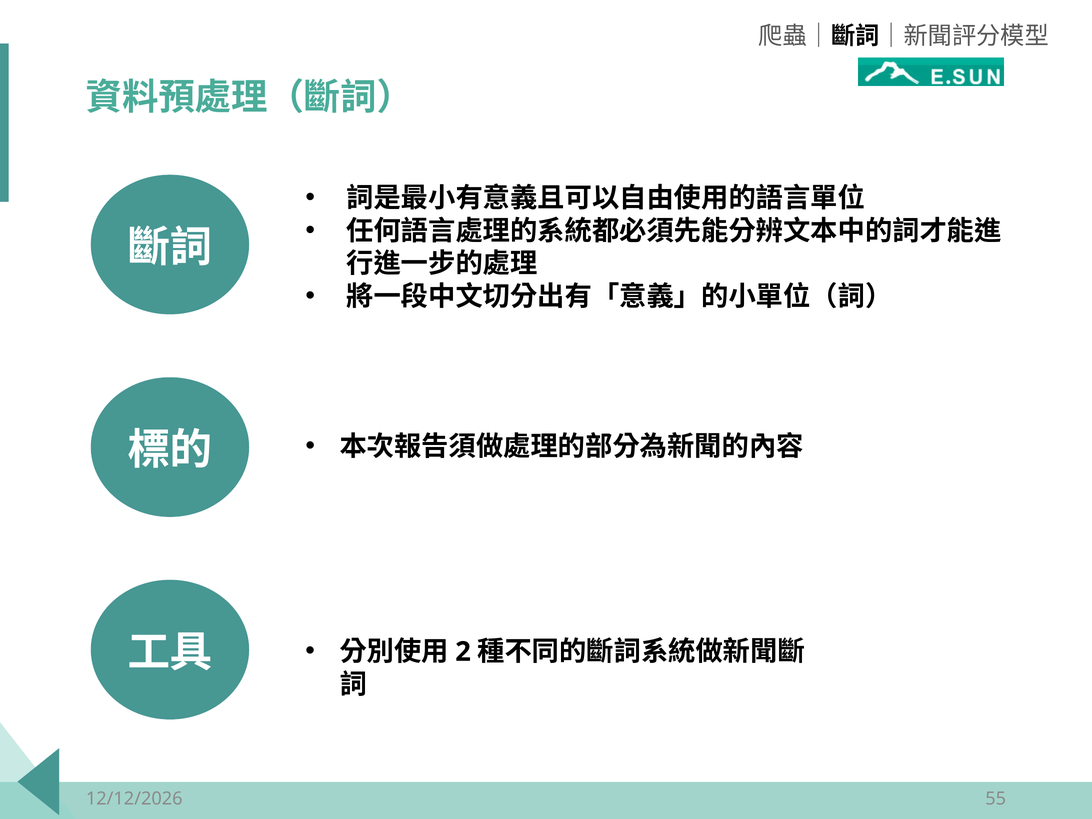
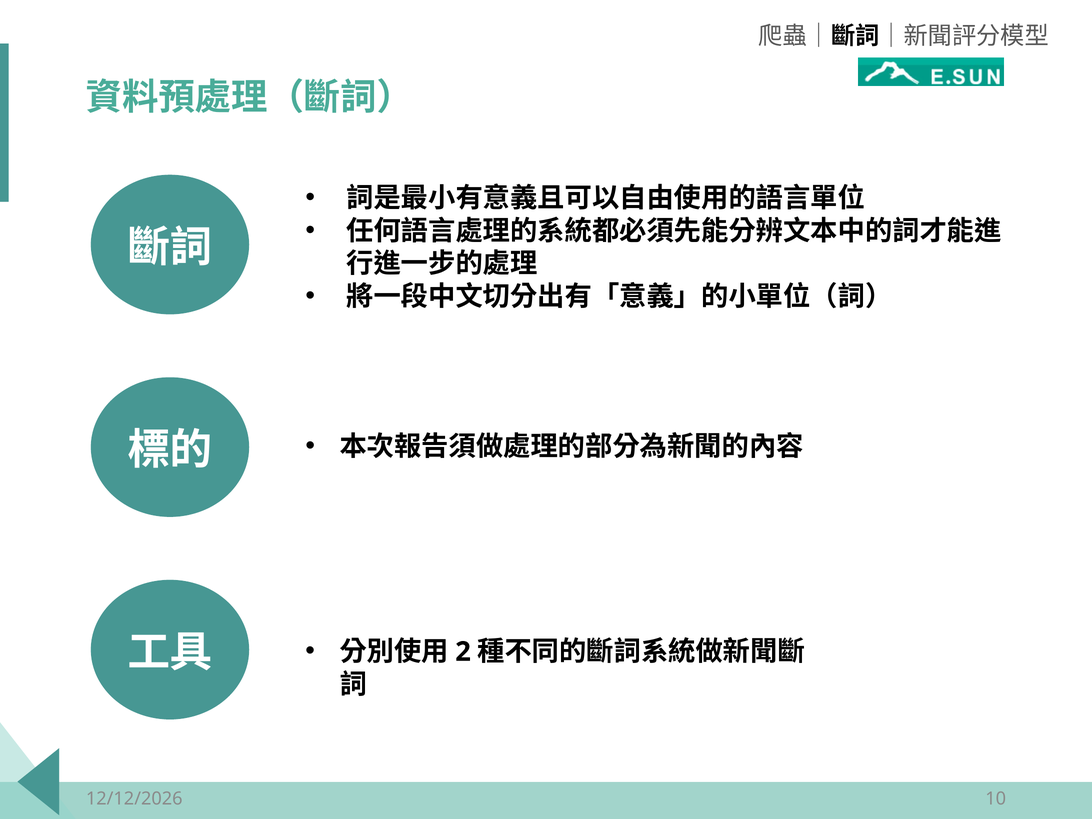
55: 55 -> 10
